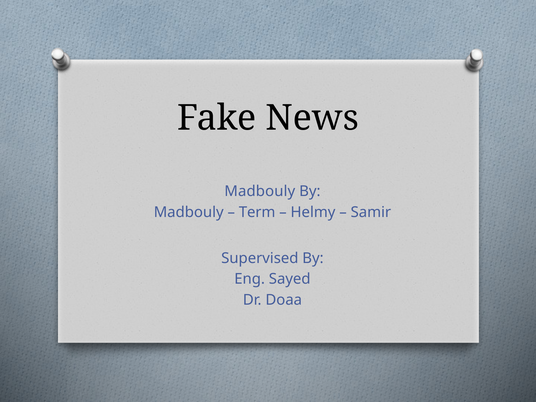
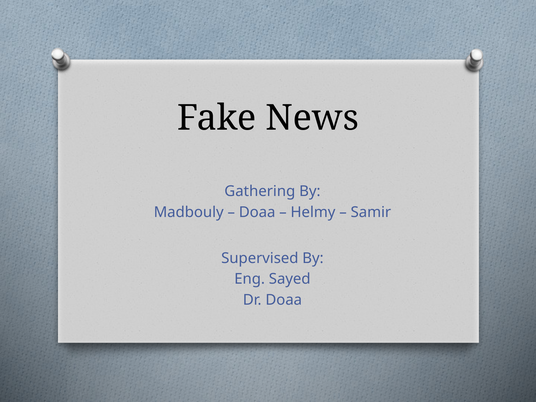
Madbouly at (260, 191): Madbouly -> Gathering
Term at (257, 212): Term -> Doaa
